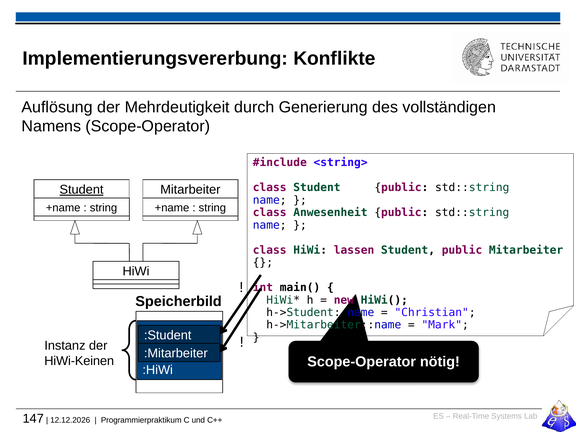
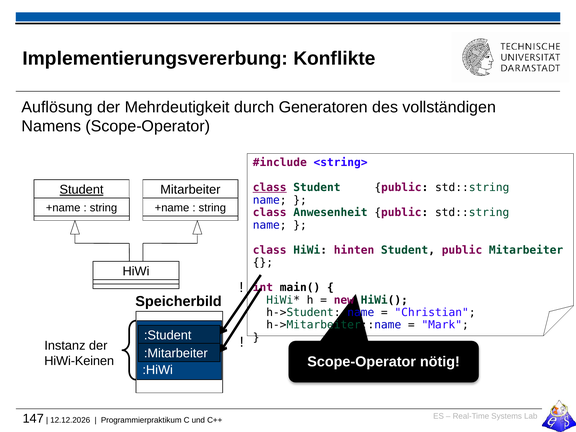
Generierung: Generierung -> Generatoren
class at (270, 188) underline: none -> present
lassen: lassen -> hinten
